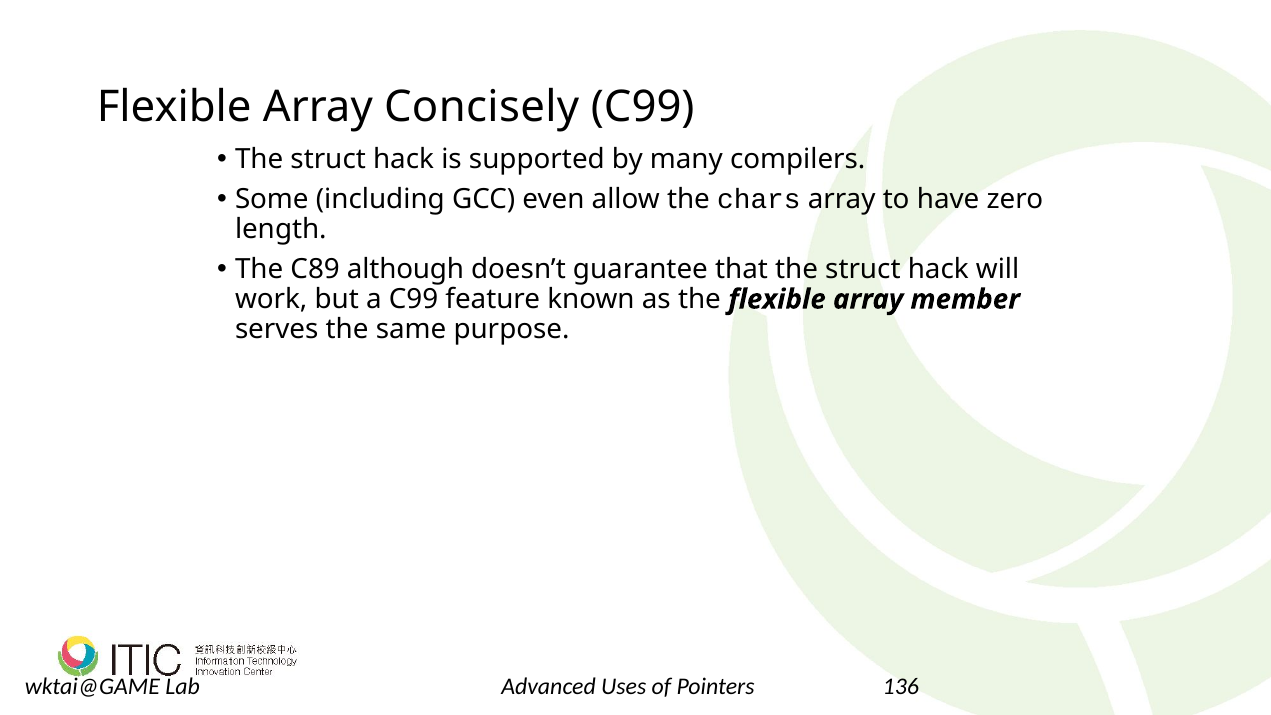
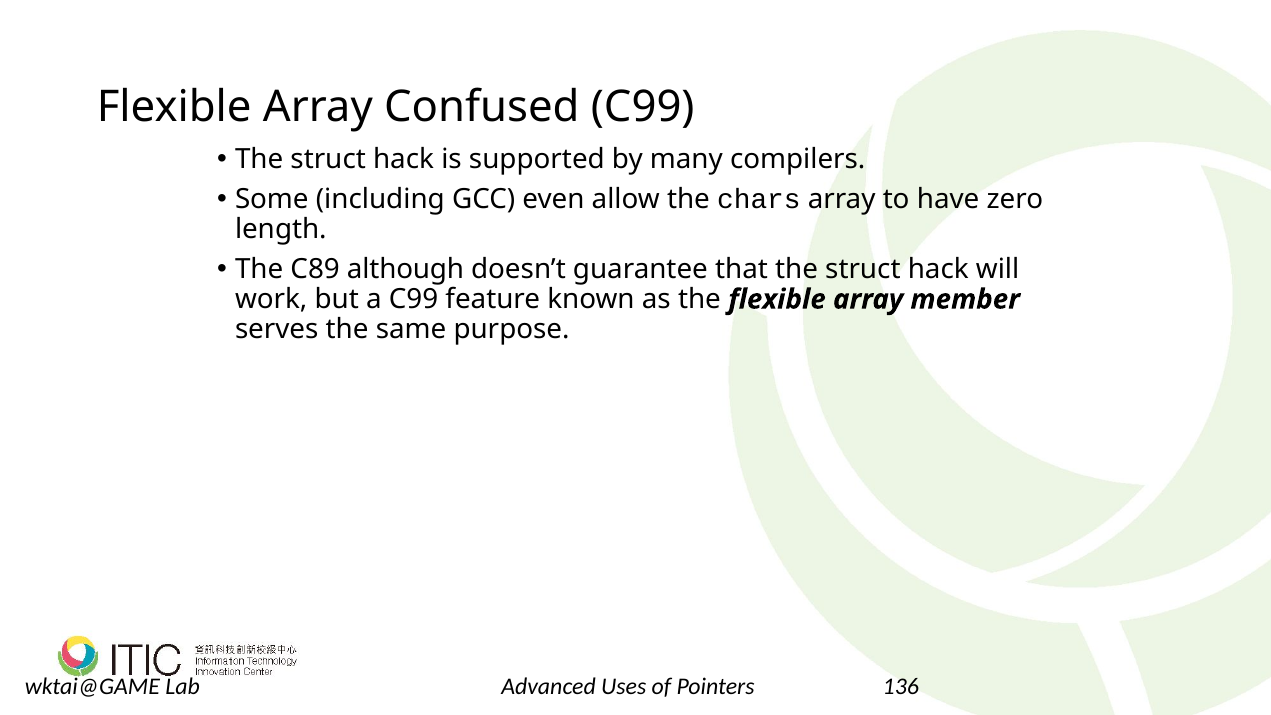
Concisely: Concisely -> Confused
